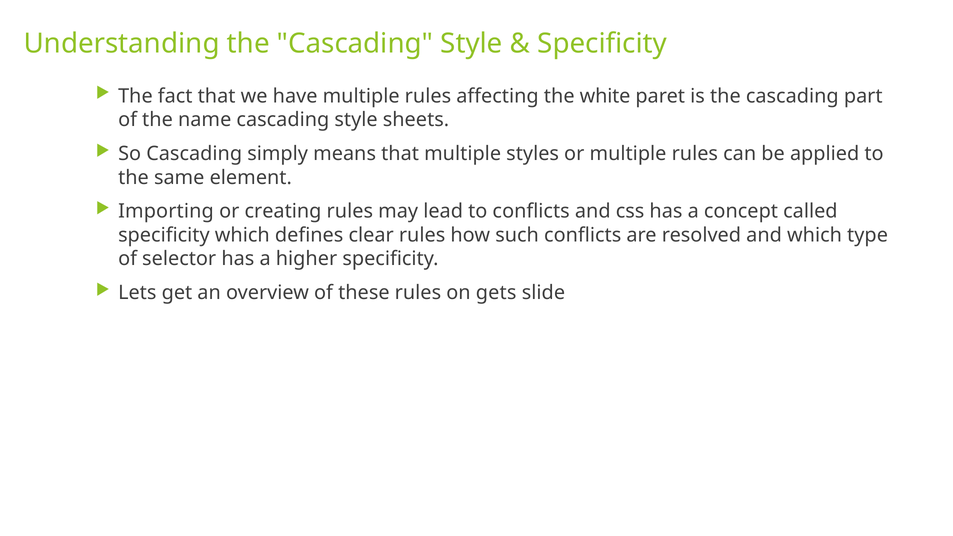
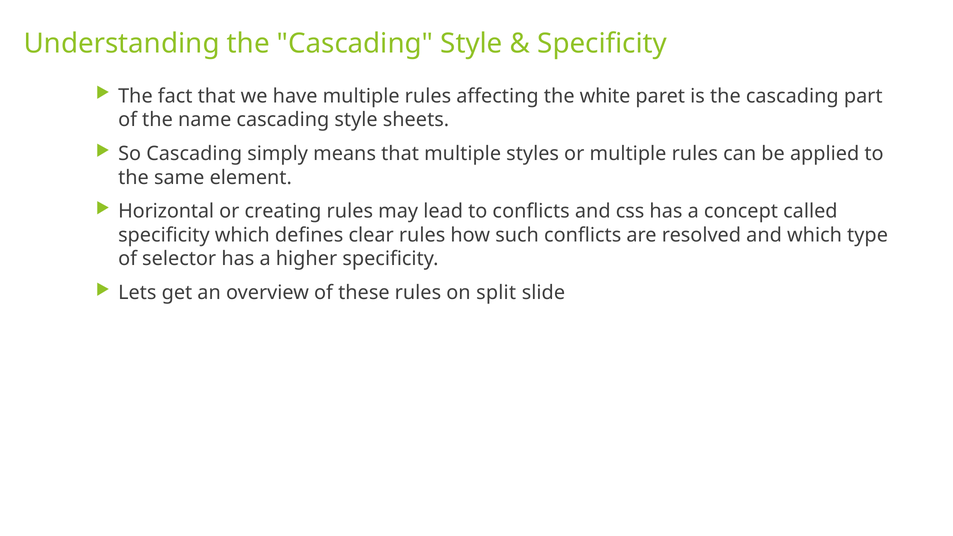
Importing: Importing -> Horizontal
gets: gets -> split
